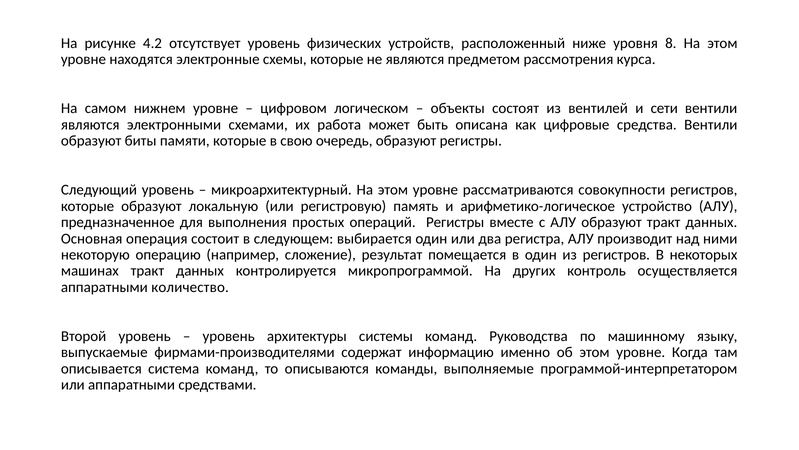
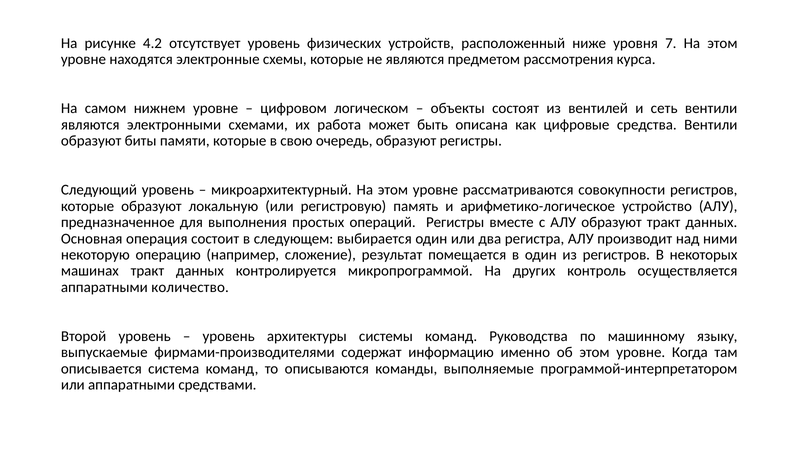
8: 8 -> 7
сети: сети -> сеть
